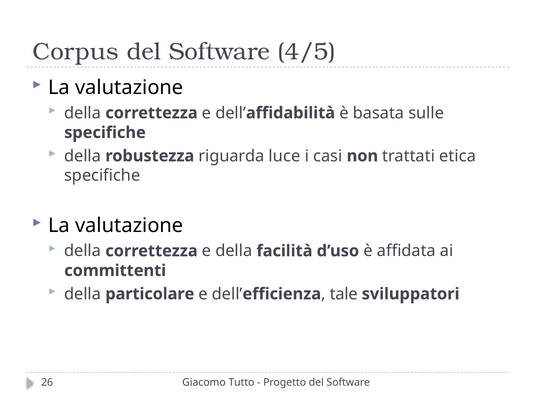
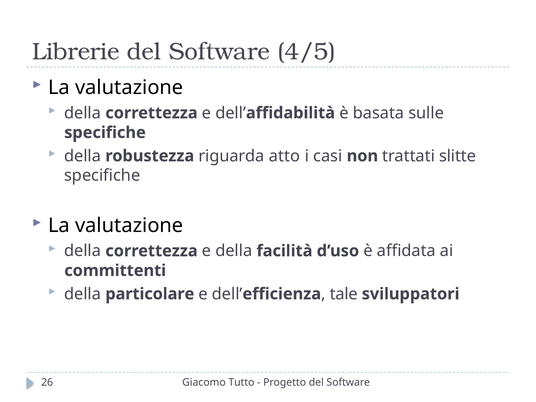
Corpus: Corpus -> Librerie
luce: luce -> atto
etica: etica -> slitte
